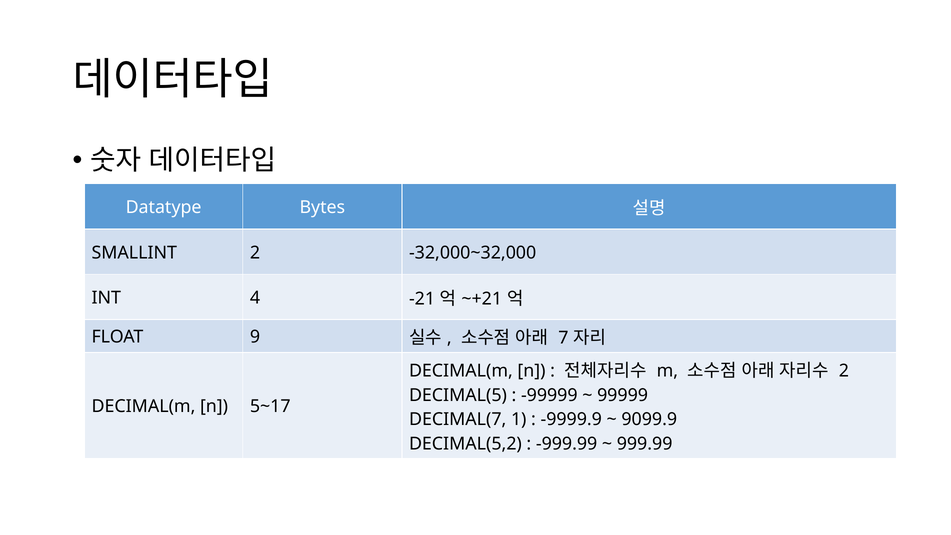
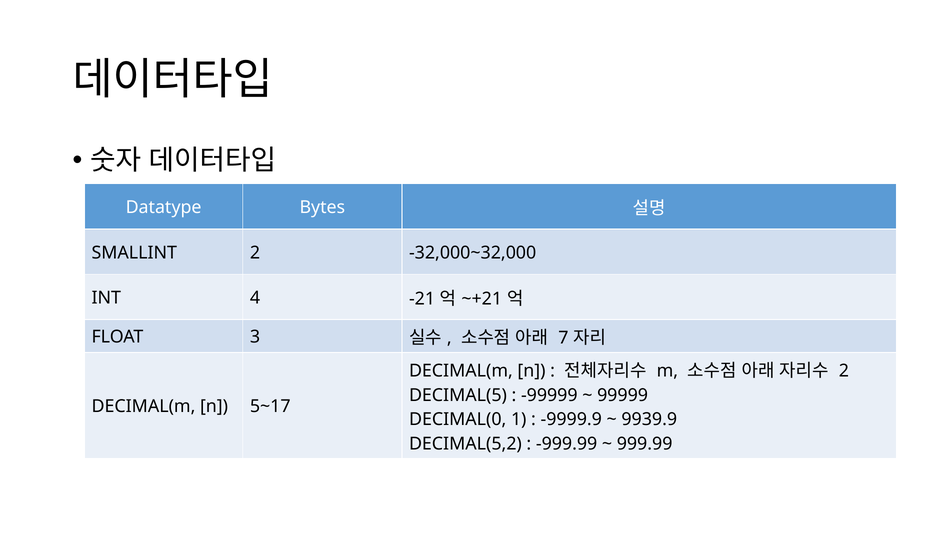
9: 9 -> 3
DECIMAL(7: DECIMAL(7 -> DECIMAL(0
9099.9: 9099.9 -> 9939.9
